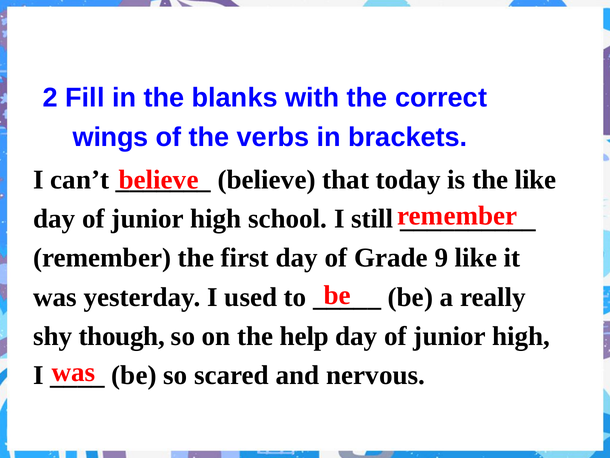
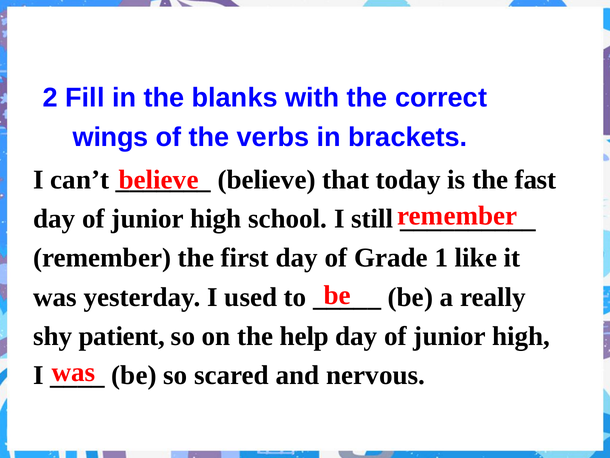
the like: like -> fast
9: 9 -> 1
though: though -> patient
